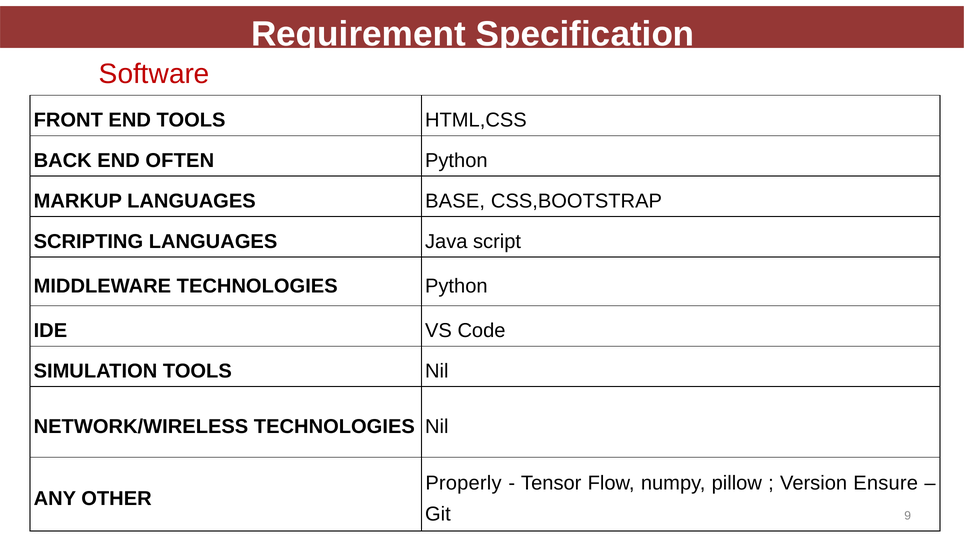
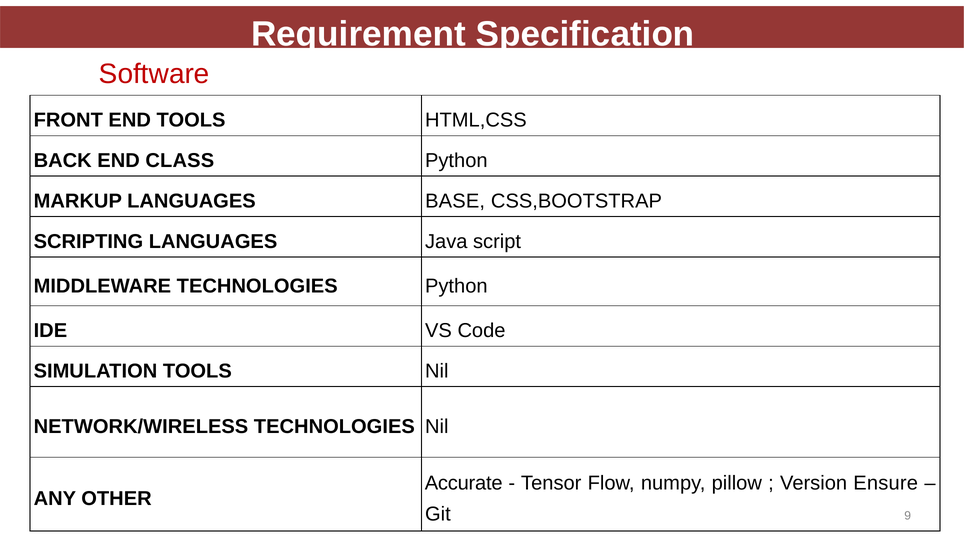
OFTEN: OFTEN -> CLASS
Properly: Properly -> Accurate
